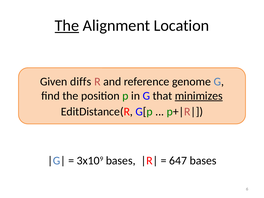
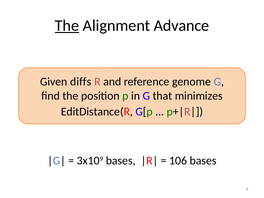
Location: Location -> Advance
minimizes underline: present -> none
647: 647 -> 106
